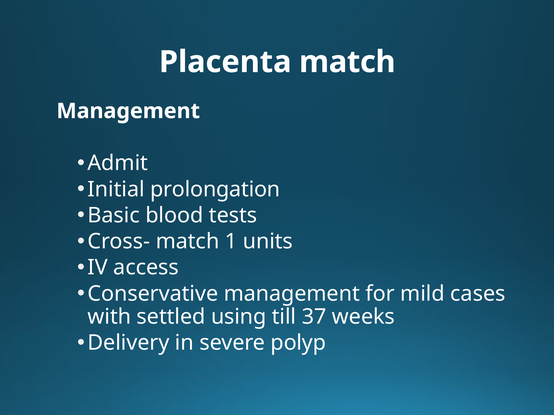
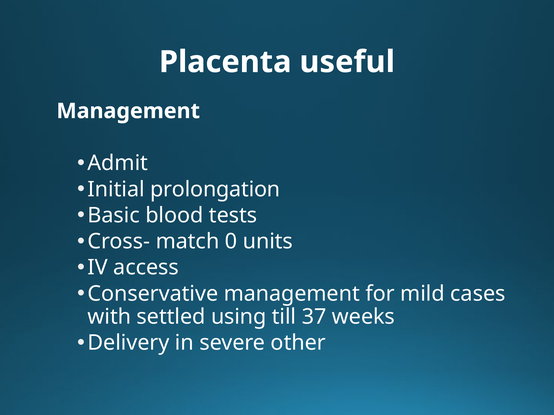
Placenta match: match -> useful
1: 1 -> 0
polyp: polyp -> other
